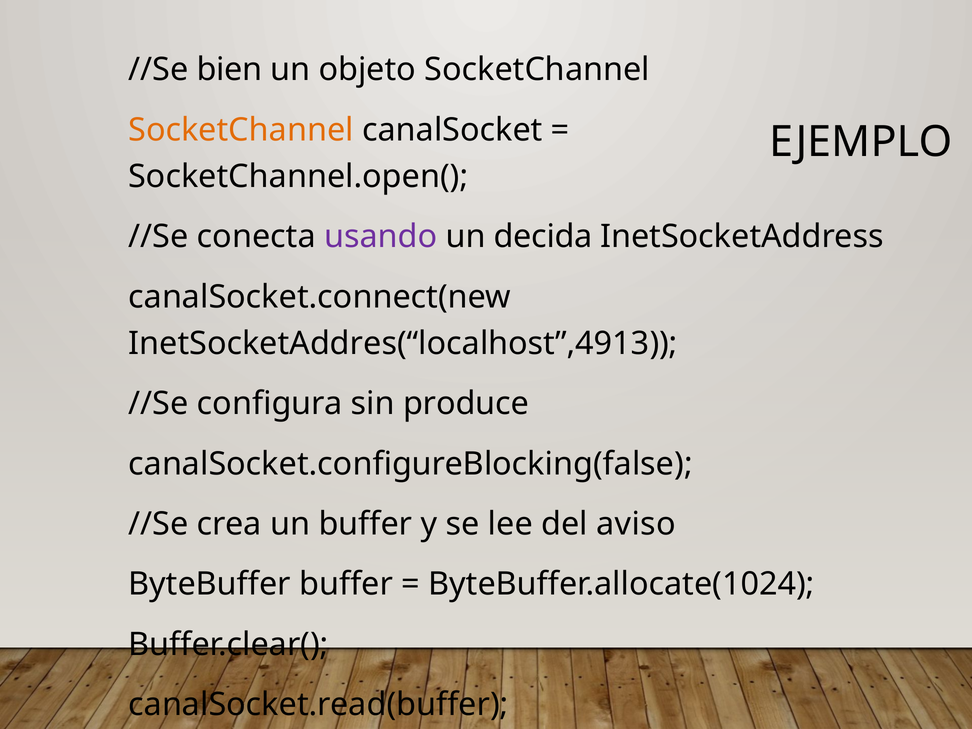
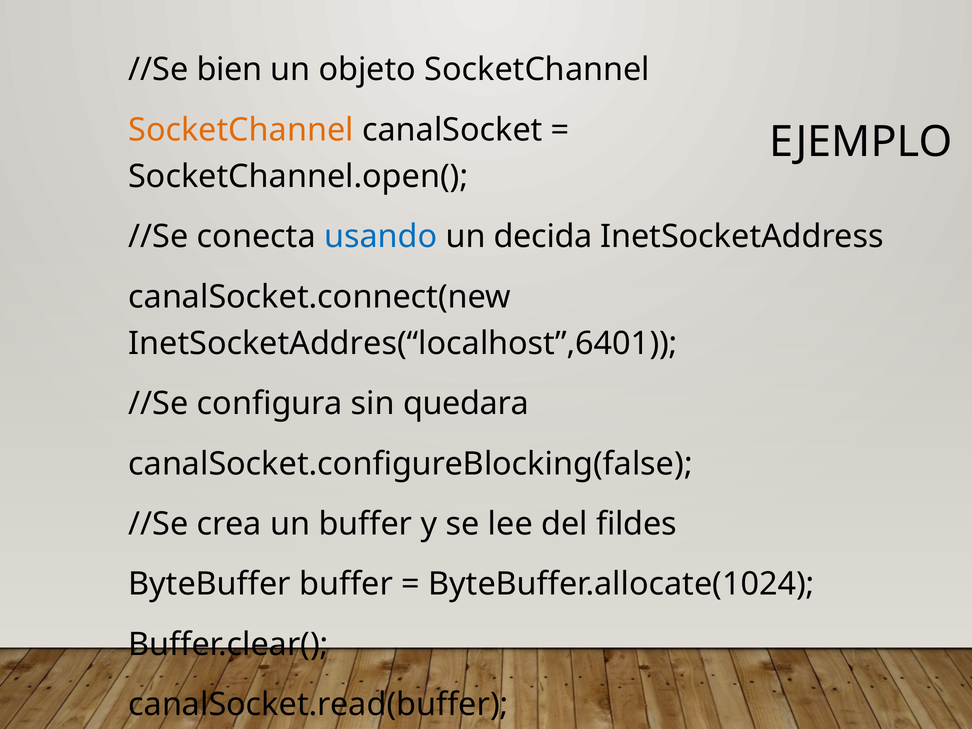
usando colour: purple -> blue
InetSocketAddres(“localhost”,4913: InetSocketAddres(“localhost”,4913 -> InetSocketAddres(“localhost”,6401
produce: produce -> quedara
aviso: aviso -> fildes
